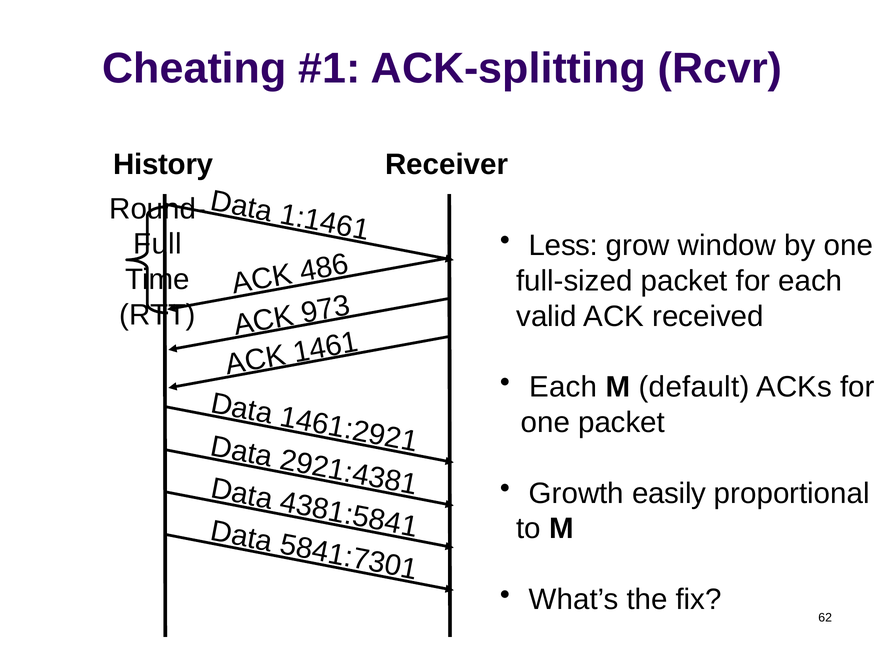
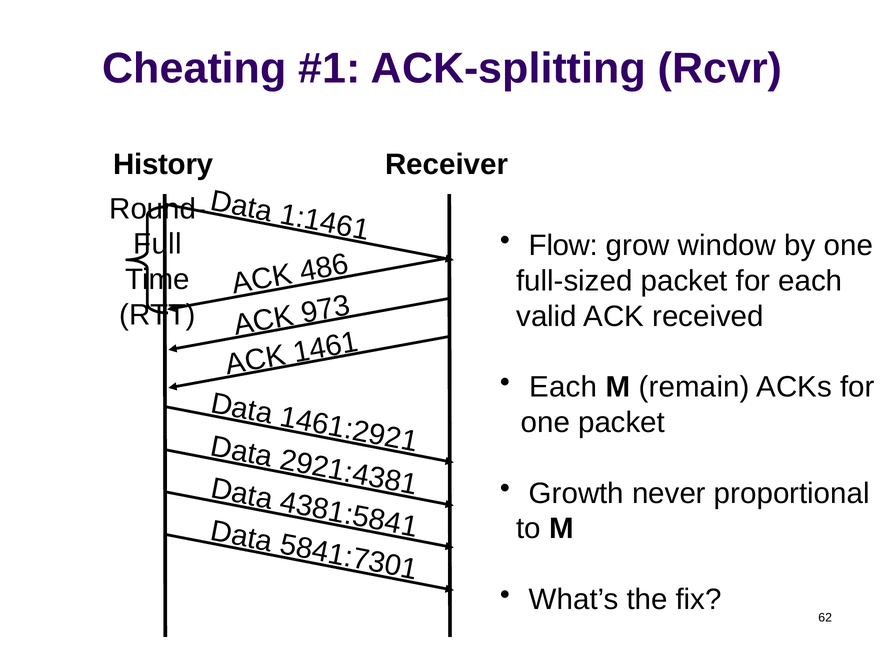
Less: Less -> Flow
default: default -> remain
easily: easily -> never
